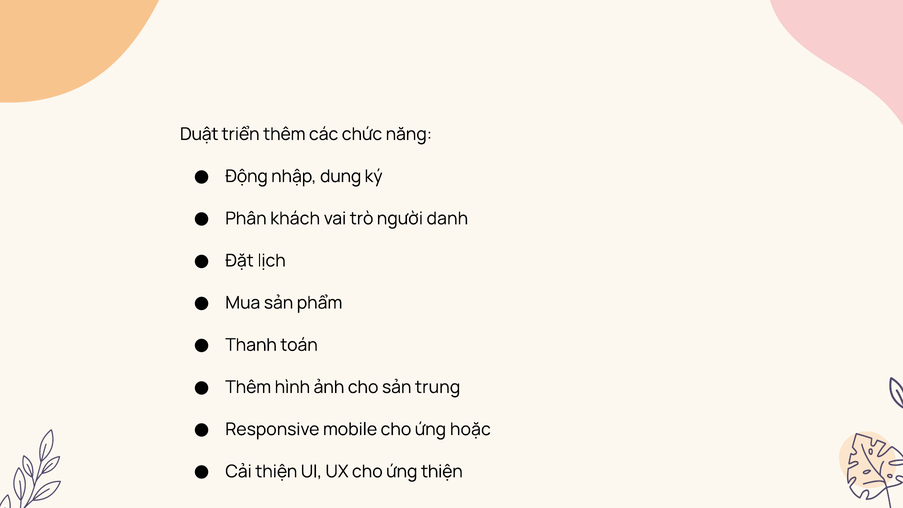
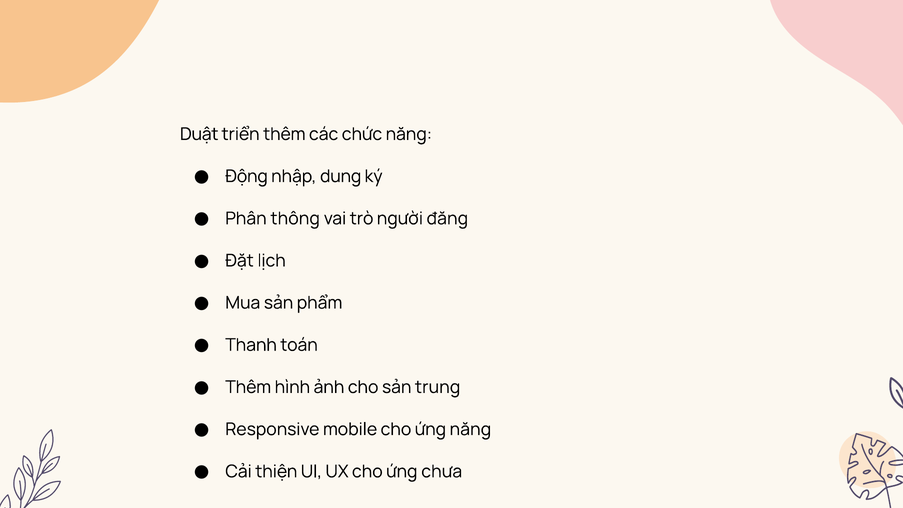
khách: khách -> thông
danh: danh -> đăng
ứng hoặc: hoặc -> năng
ứng thiện: thiện -> chưa
